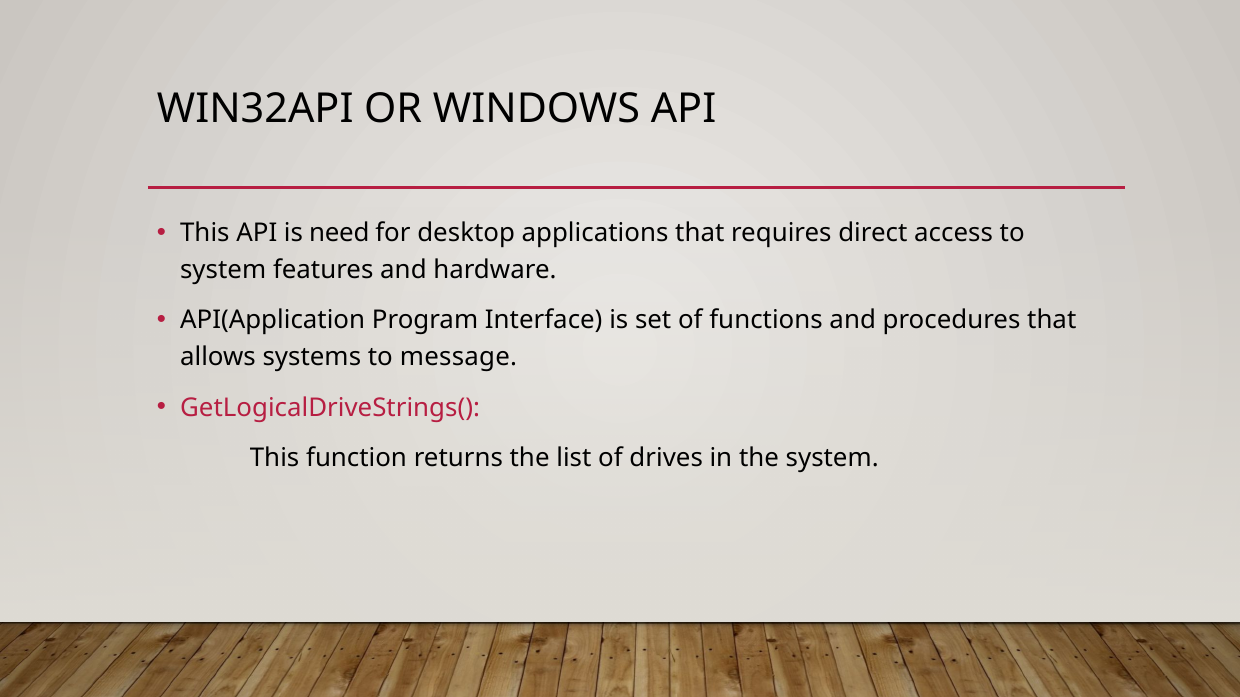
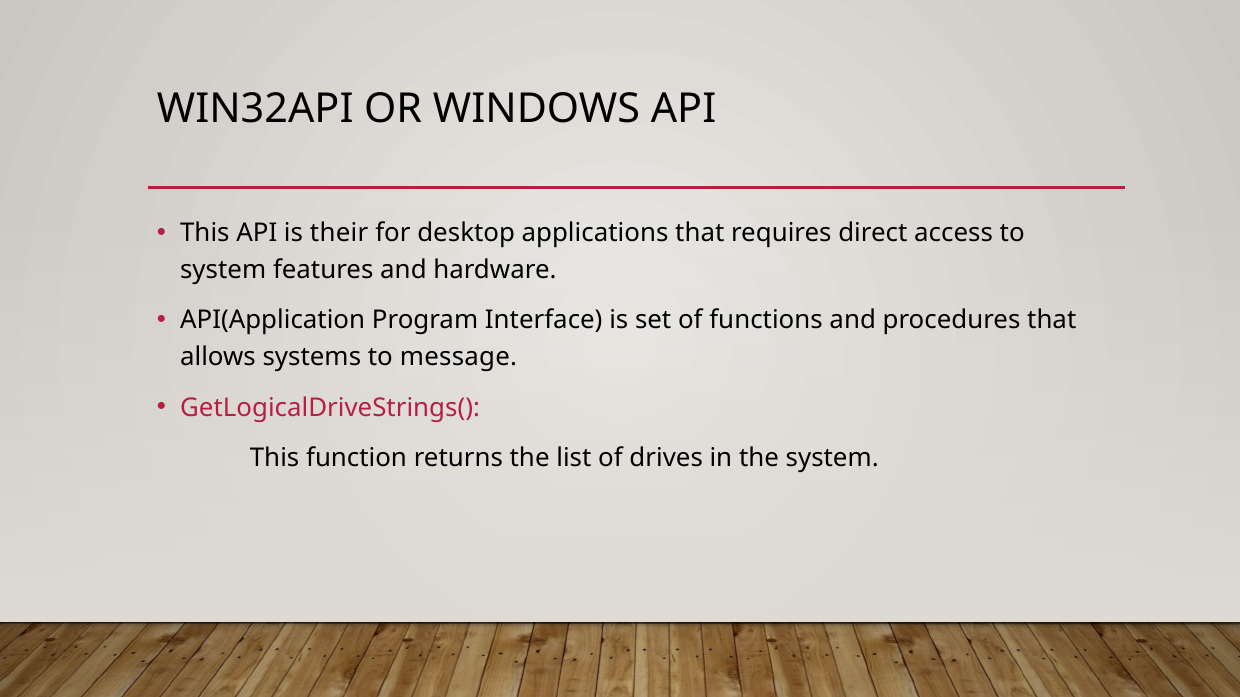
need: need -> their
